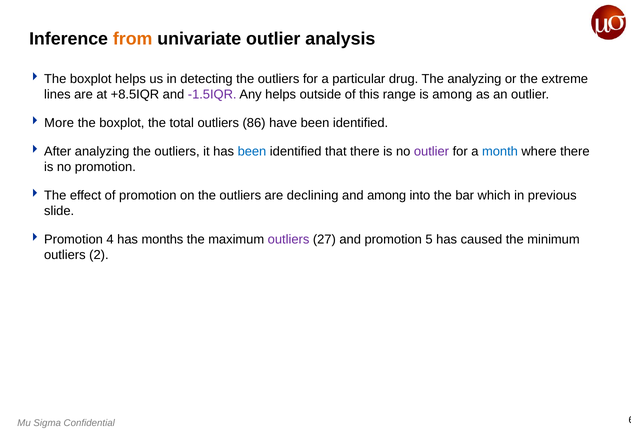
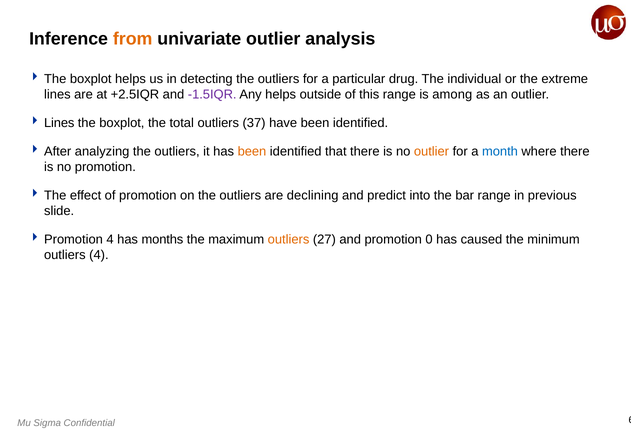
The analyzing: analyzing -> individual
+8.5IQR: +8.5IQR -> +2.5IQR
More at (59, 123): More -> Lines
86: 86 -> 37
been at (252, 152) colour: blue -> orange
outlier at (431, 152) colour: purple -> orange
and among: among -> predict
bar which: which -> range
outliers at (289, 240) colour: purple -> orange
5: 5 -> 0
outliers 2: 2 -> 4
